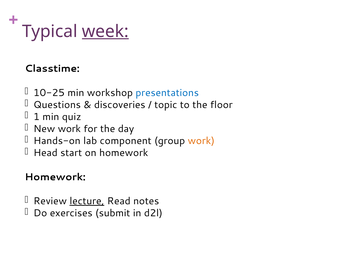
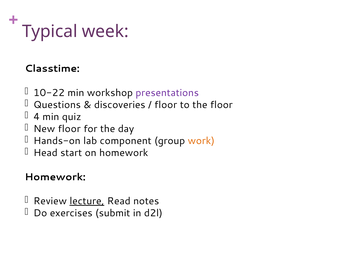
week underline: present -> none
10-25: 10-25 -> 10-22
presentations colour: blue -> purple
topic at (166, 105): topic -> floor
1: 1 -> 4
New work: work -> floor
